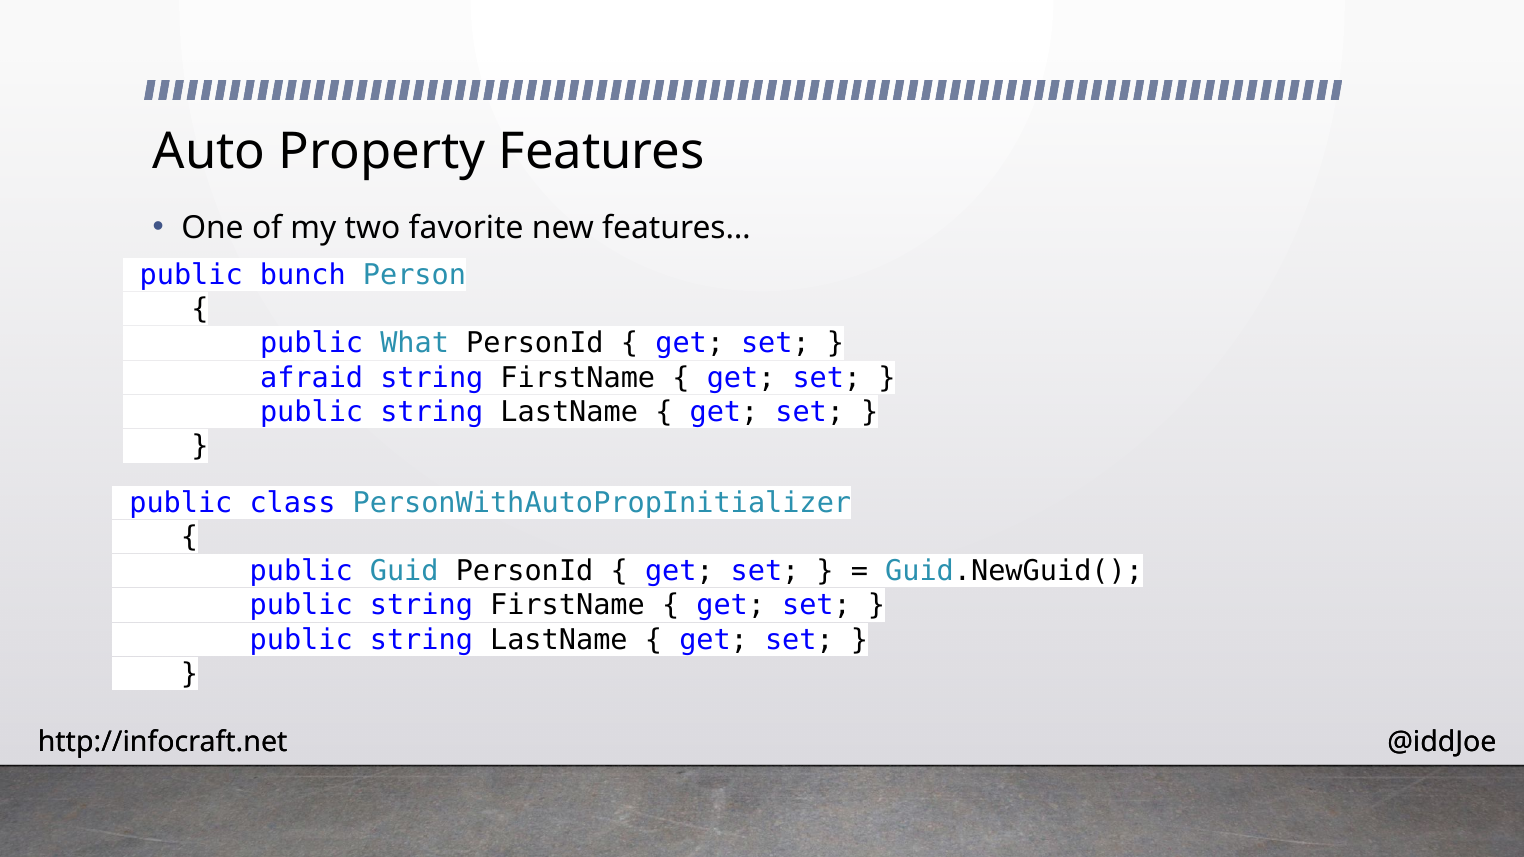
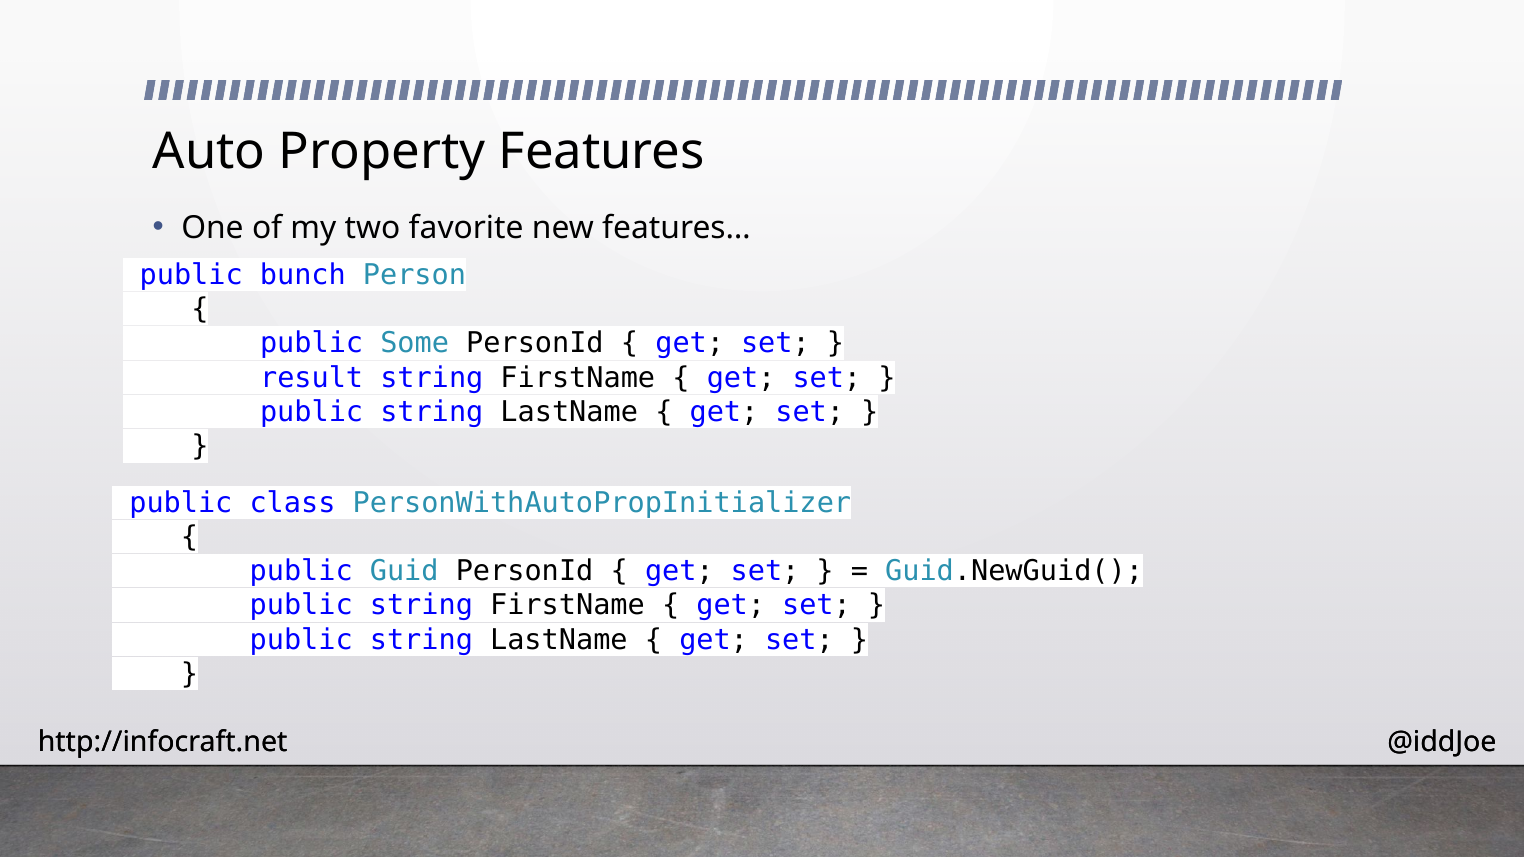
What: What -> Some
afraid: afraid -> result
